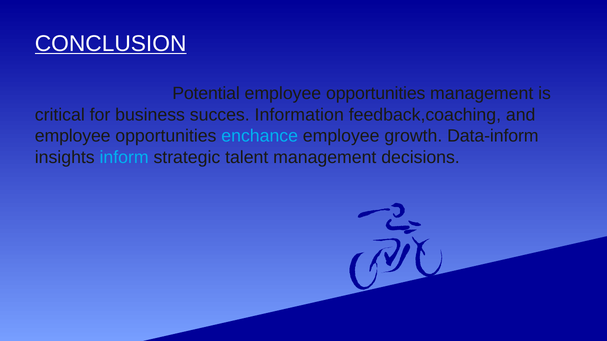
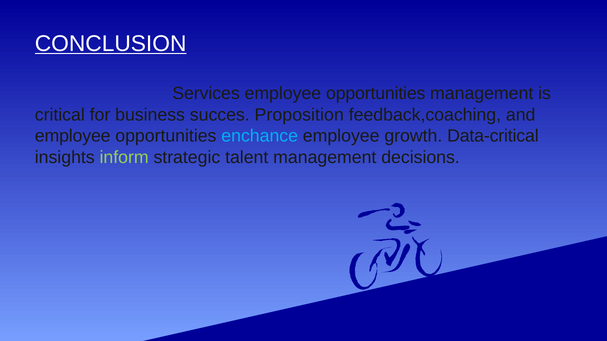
Potential: Potential -> Services
Information: Information -> Proposition
Data-inform: Data-inform -> Data-critical
inform colour: light blue -> light green
